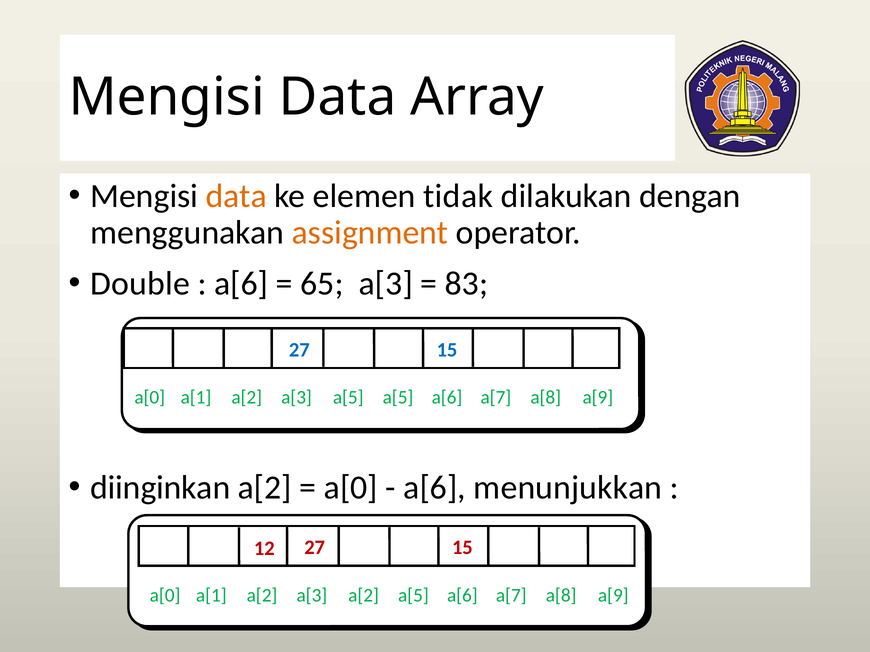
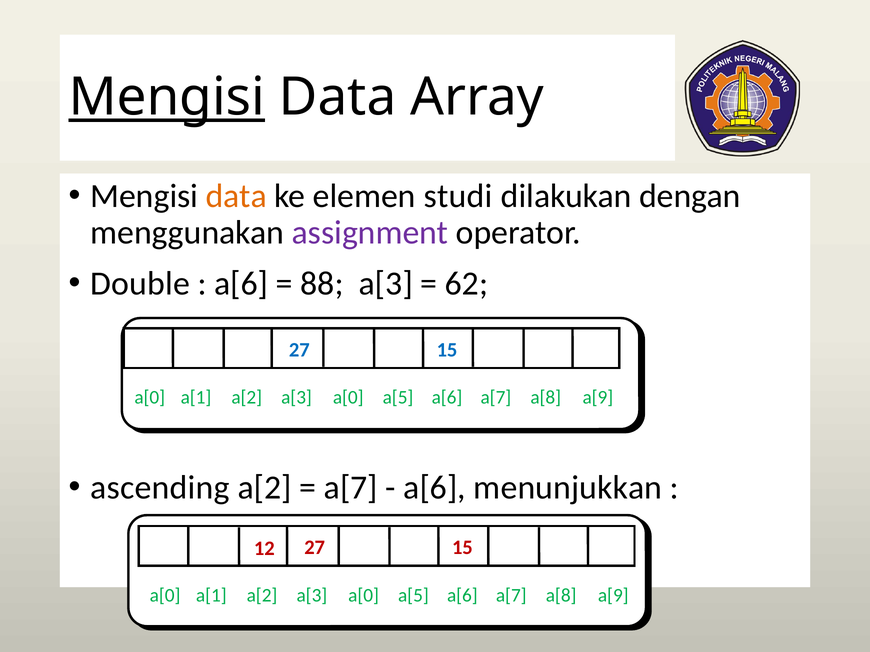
Mengisi at (167, 97) underline: none -> present
tidak: tidak -> studi
assignment colour: orange -> purple
65: 65 -> 88
83: 83 -> 62
a[5 at (348, 398): a[5 -> a[0
diinginkan: diinginkan -> ascending
a[0 at (351, 488): a[0 -> a[7
a[2 at (364, 596): a[2 -> a[0
